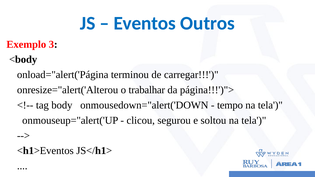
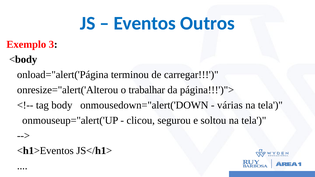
tempo: tempo -> várias
